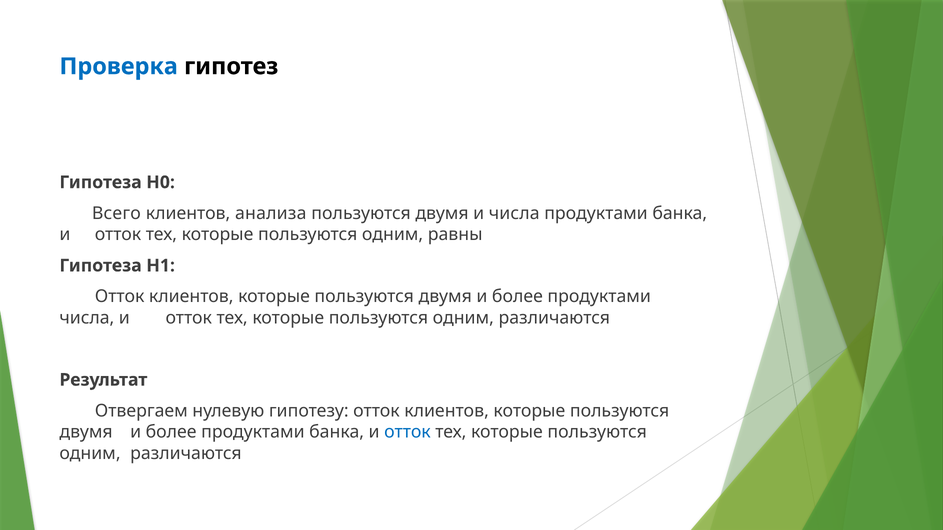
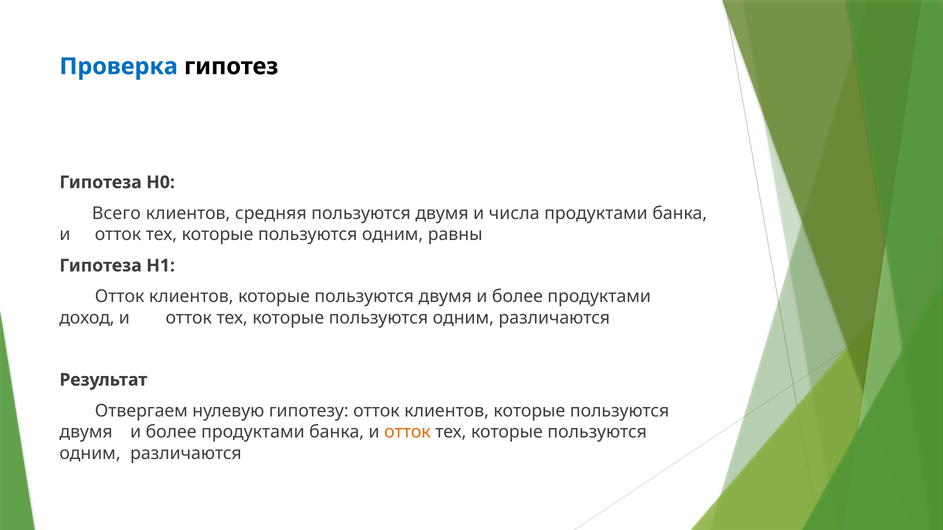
анализа: анализа -> средняя
числа at (87, 318): числа -> доход
отток at (407, 432) colour: blue -> orange
